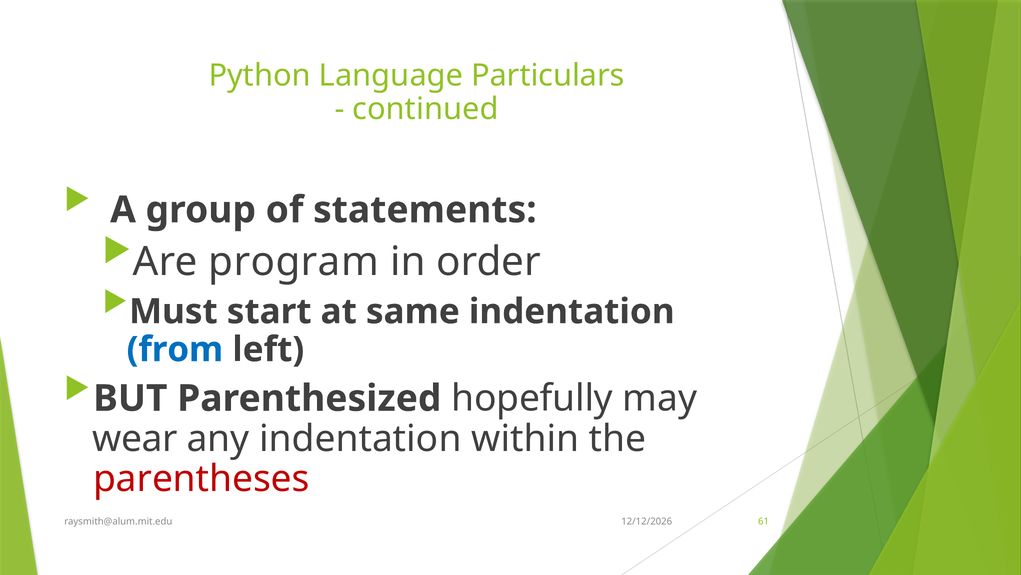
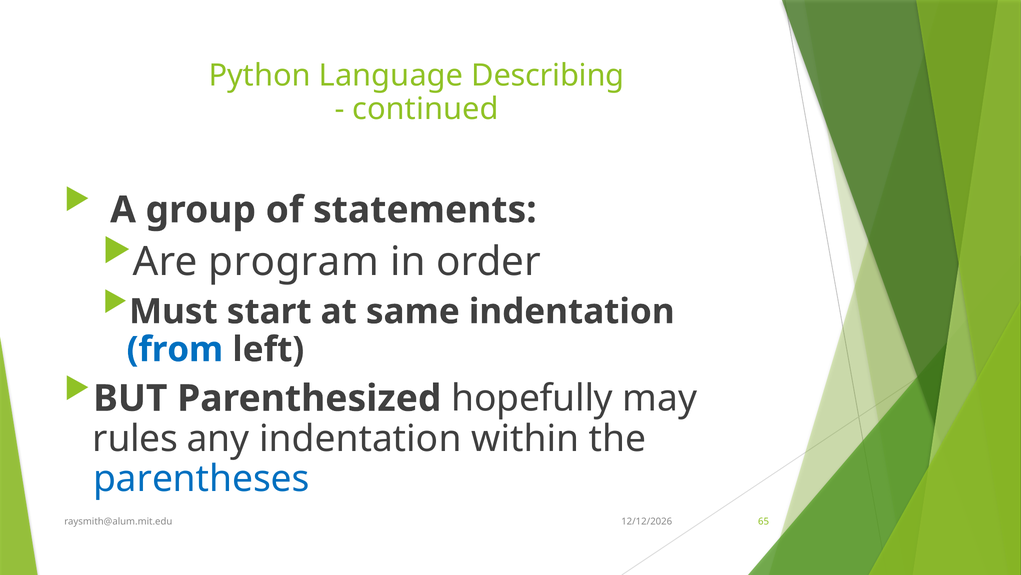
Particulars: Particulars -> Describing
wear: wear -> rules
parentheses colour: red -> blue
61: 61 -> 65
